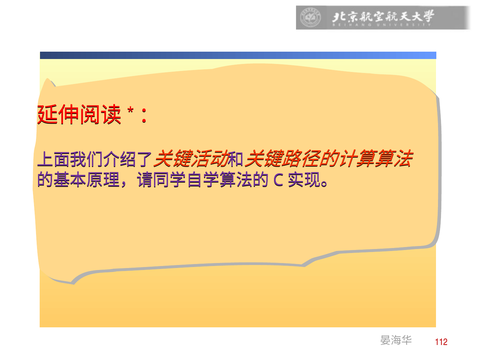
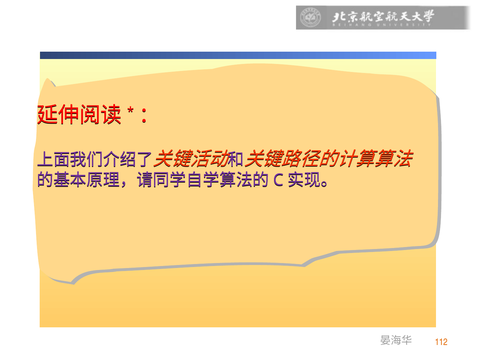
112 colour: red -> orange
